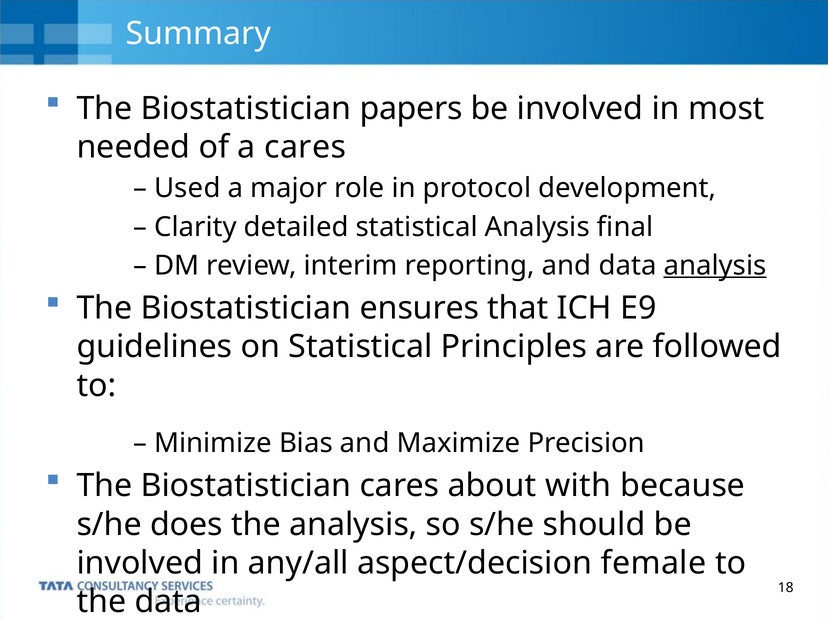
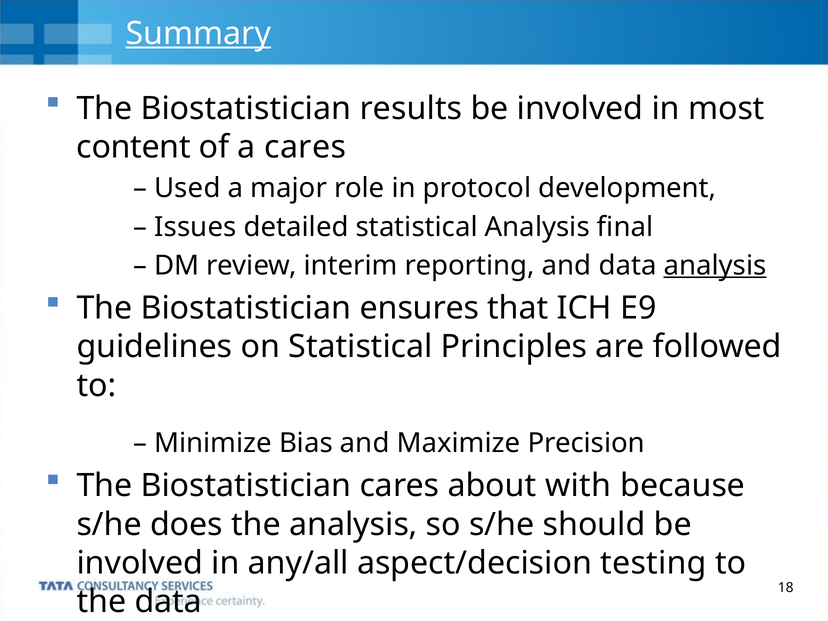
Summary underline: none -> present
papers: papers -> results
needed: needed -> content
Clarity: Clarity -> Issues
female: female -> testing
